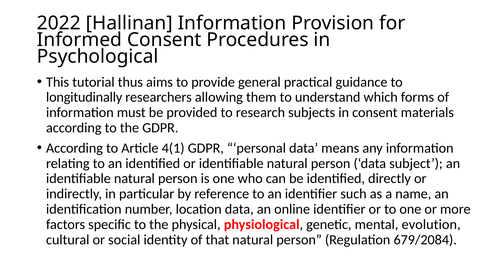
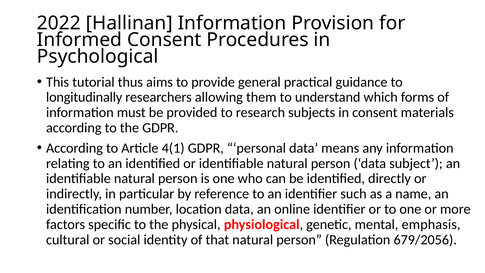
evolution: evolution -> emphasis
679/2084: 679/2084 -> 679/2056
